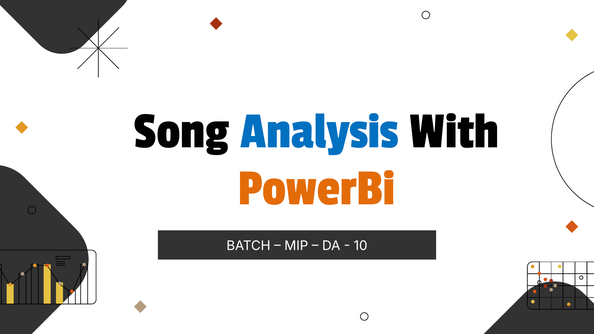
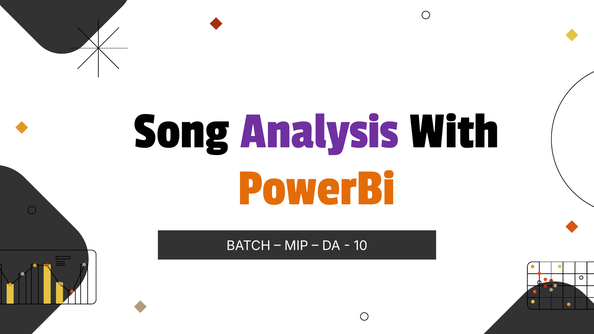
Analysis colour: blue -> purple
